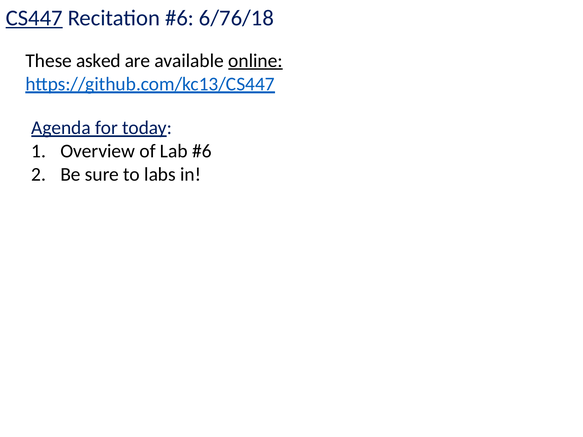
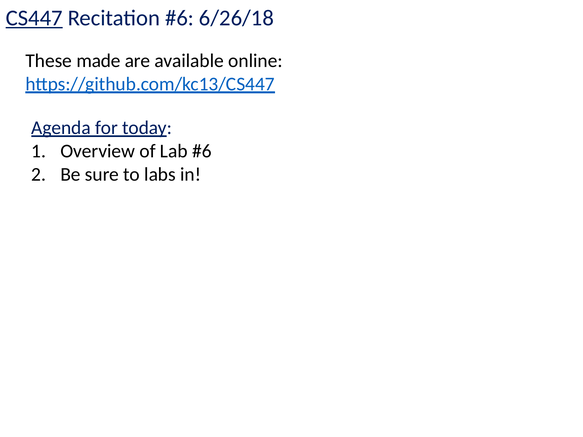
6/76/18: 6/76/18 -> 6/26/18
asked: asked -> made
online underline: present -> none
